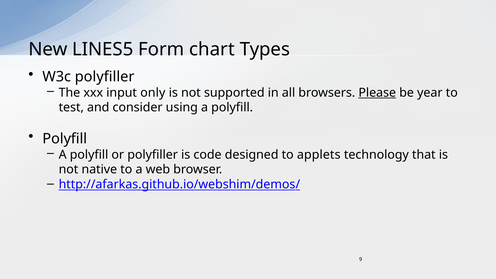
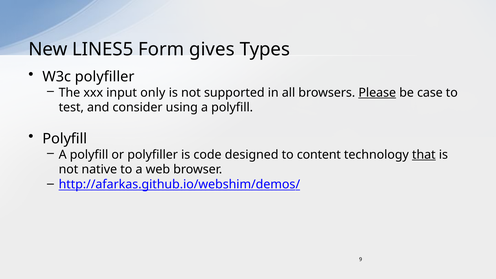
chart: chart -> gives
year: year -> case
applets: applets -> content
that underline: none -> present
